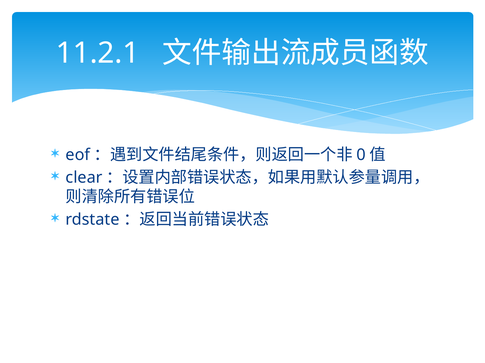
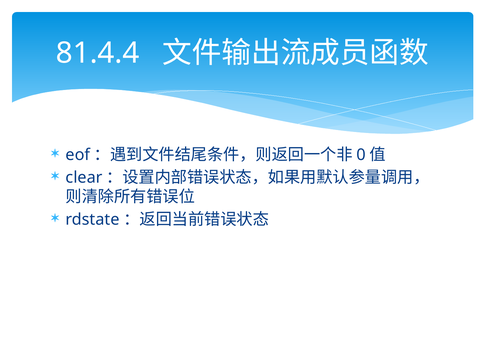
11.2.1: 11.2.1 -> 81.4.4
